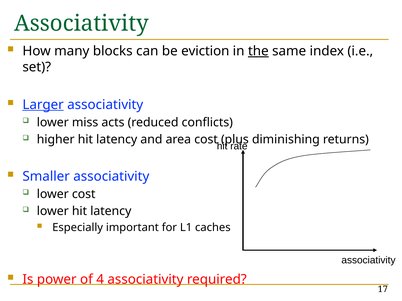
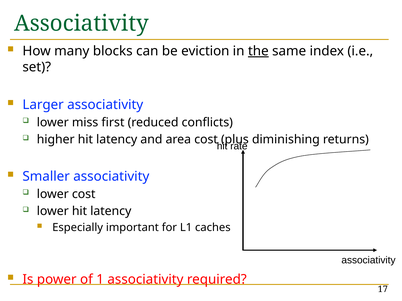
Larger underline: present -> none
acts: acts -> first
4: 4 -> 1
